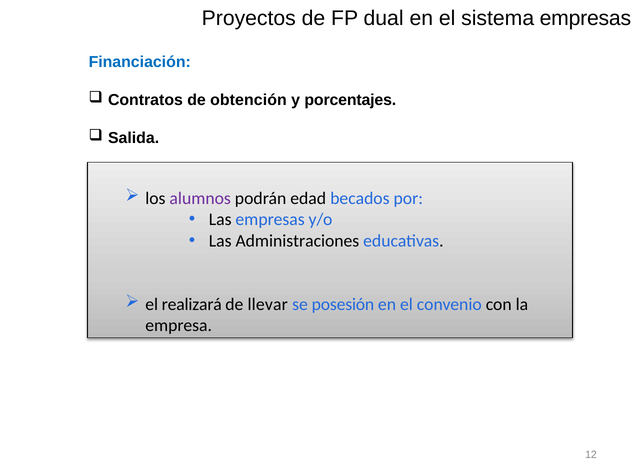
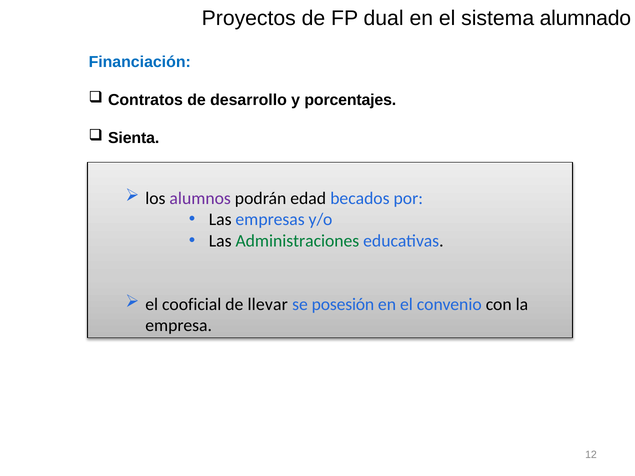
sistema empresas: empresas -> alumnado
obtención: obtención -> desarrollo
Salida: Salida -> Sienta
Administraciones colour: black -> green
realizará: realizará -> cooficial
